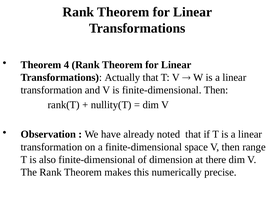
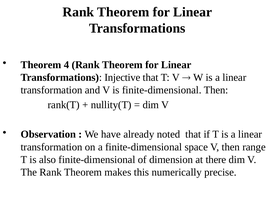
Actually: Actually -> Injective
